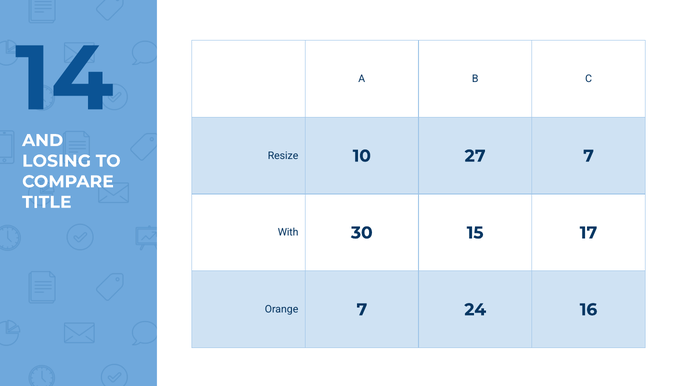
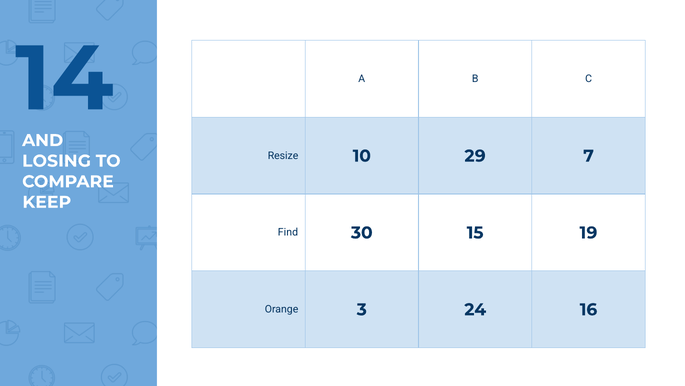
27: 27 -> 29
TITLE: TITLE -> KEEP
With: With -> Find
17: 17 -> 19
Orange 7: 7 -> 3
